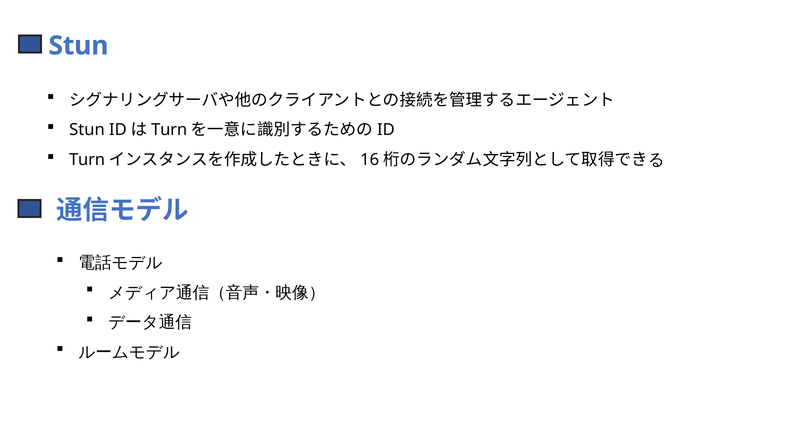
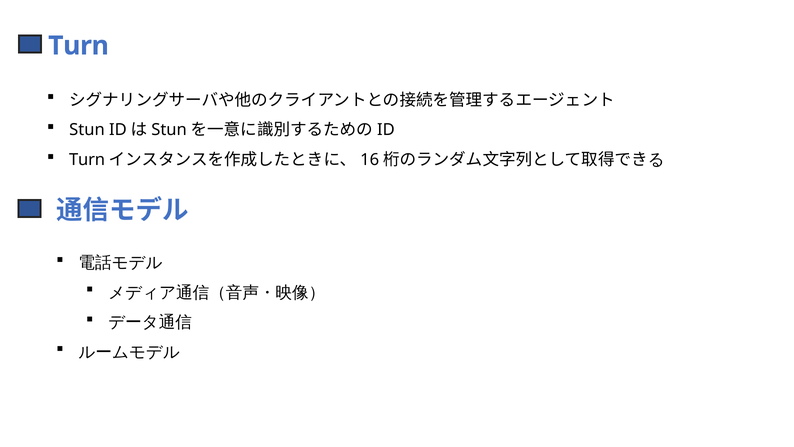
Stun at (78, 46): Stun -> Turn
Turn at (169, 130): Turn -> Stun
